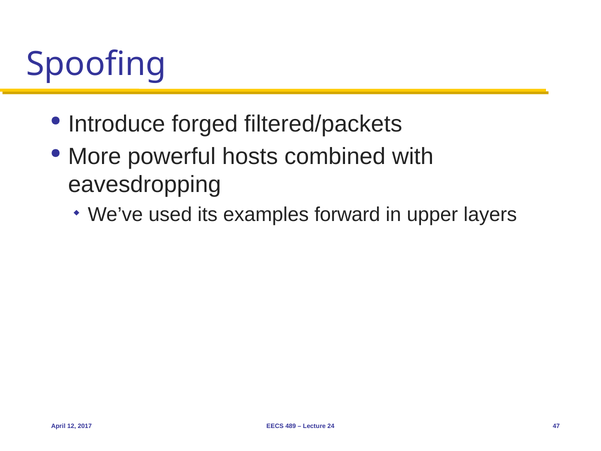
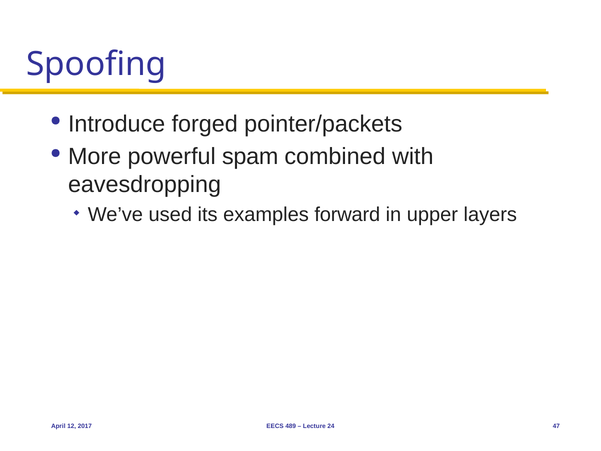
filtered/packets: filtered/packets -> pointer/packets
hosts: hosts -> spam
